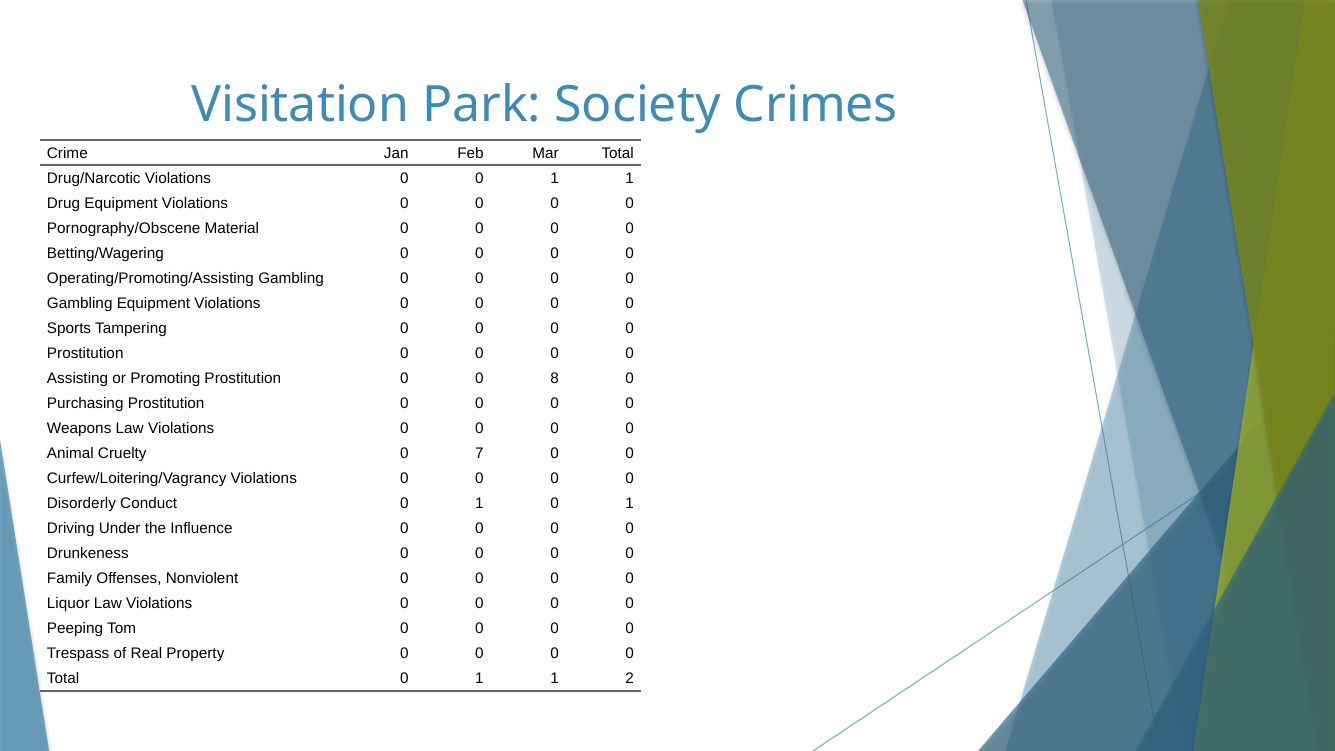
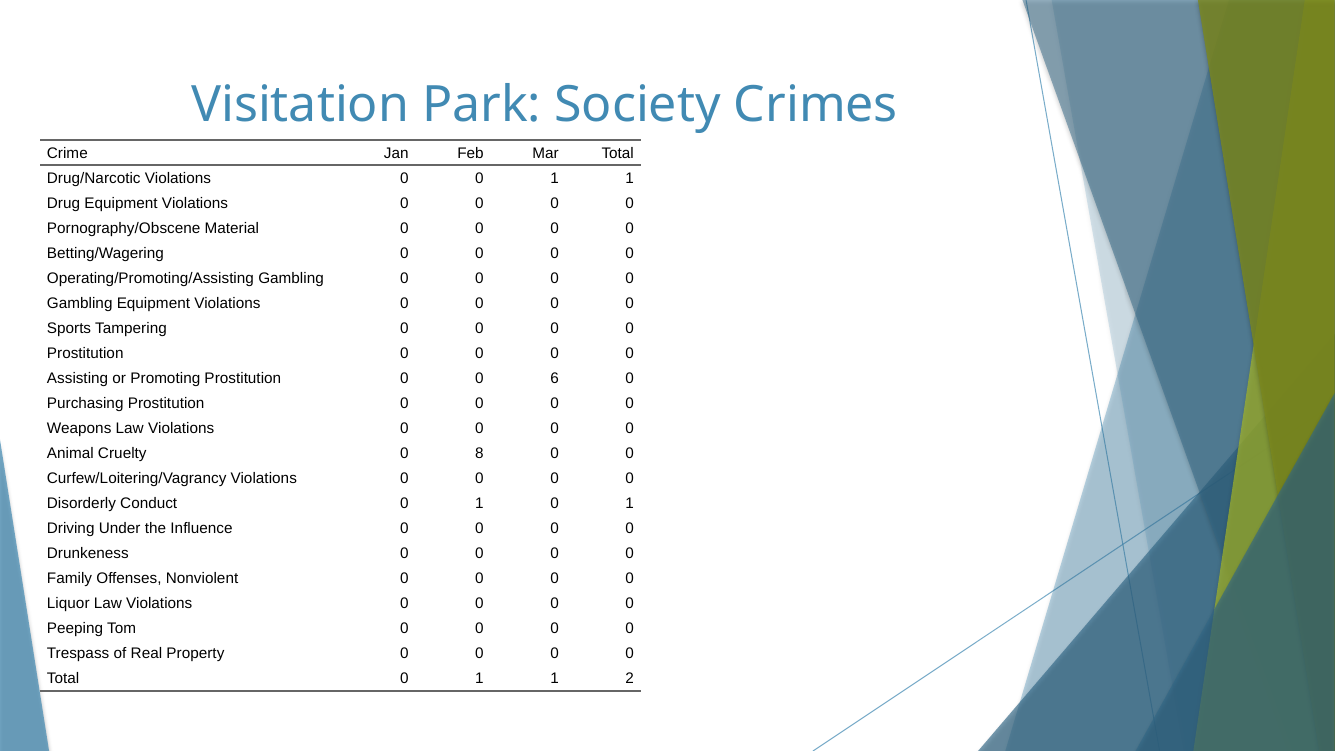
8: 8 -> 6
7: 7 -> 8
